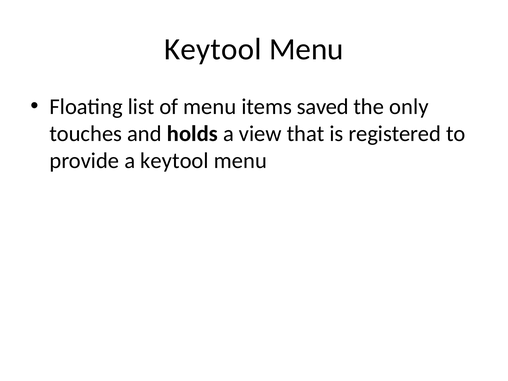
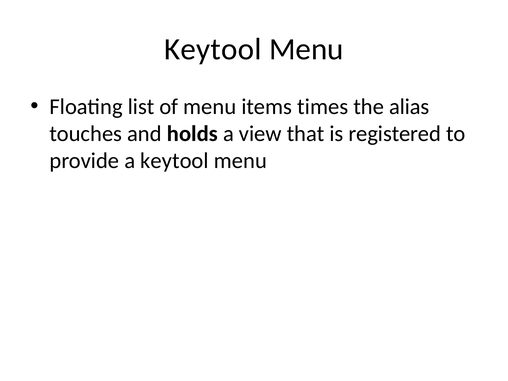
saved: saved -> times
only: only -> alias
